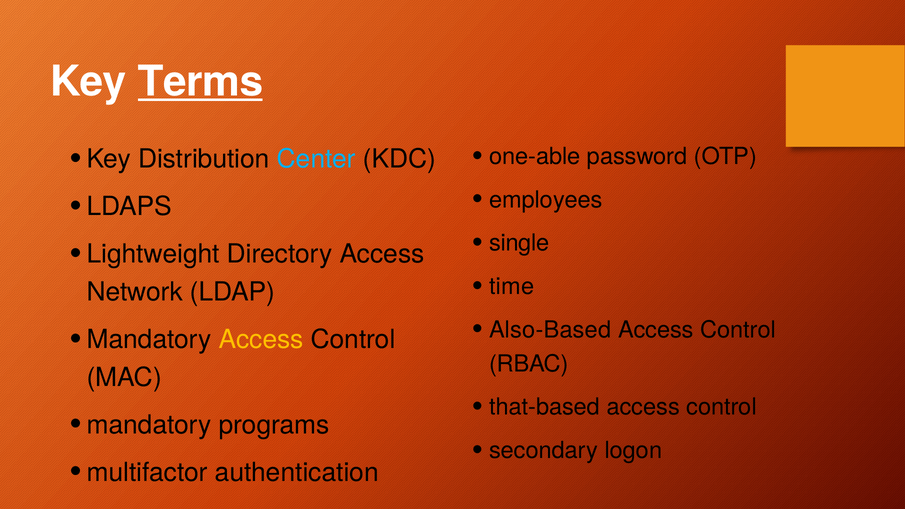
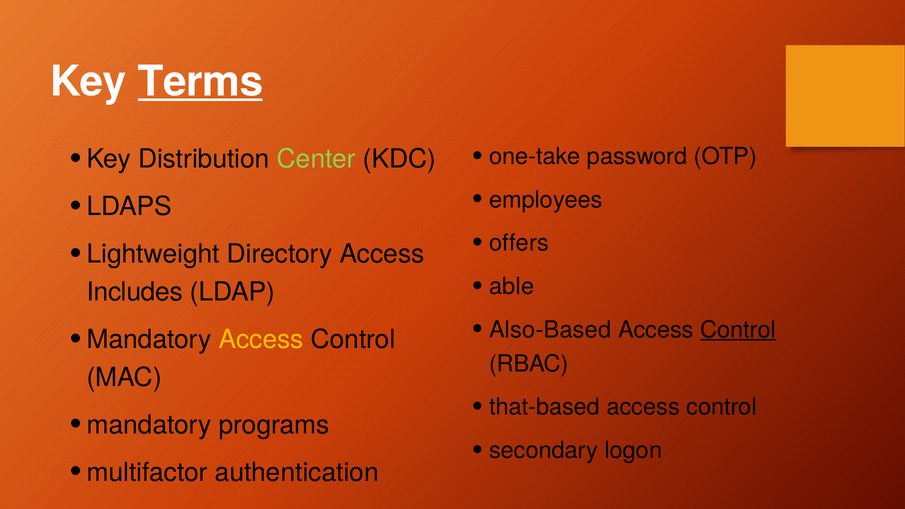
one-able: one-able -> one-take
Center colour: light blue -> light green
single: single -> offers
time: time -> able
Network: Network -> Includes
Control at (738, 330) underline: none -> present
